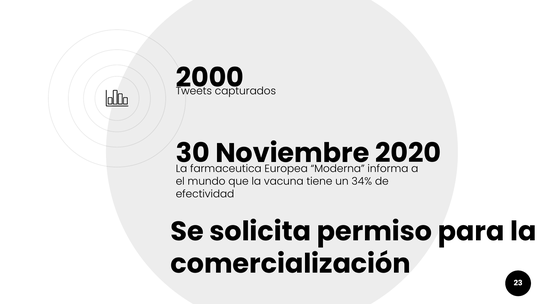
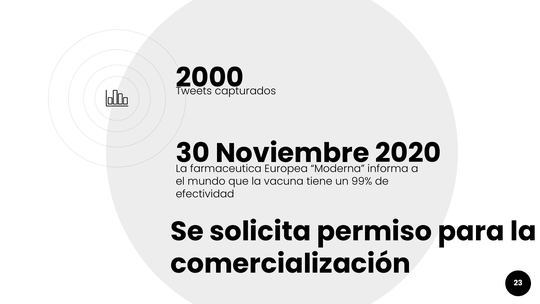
34%: 34% -> 99%
